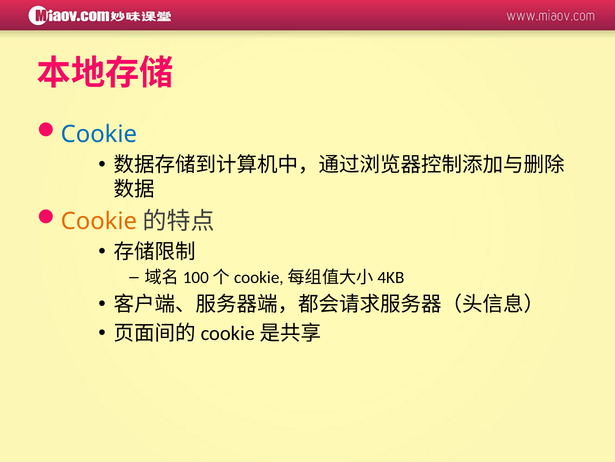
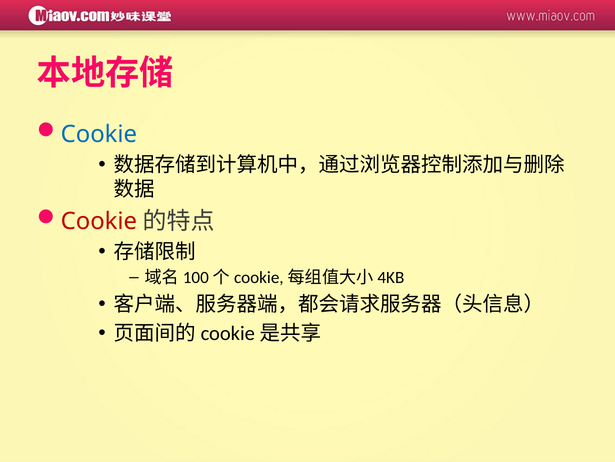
Cookie at (99, 221) colour: orange -> red
